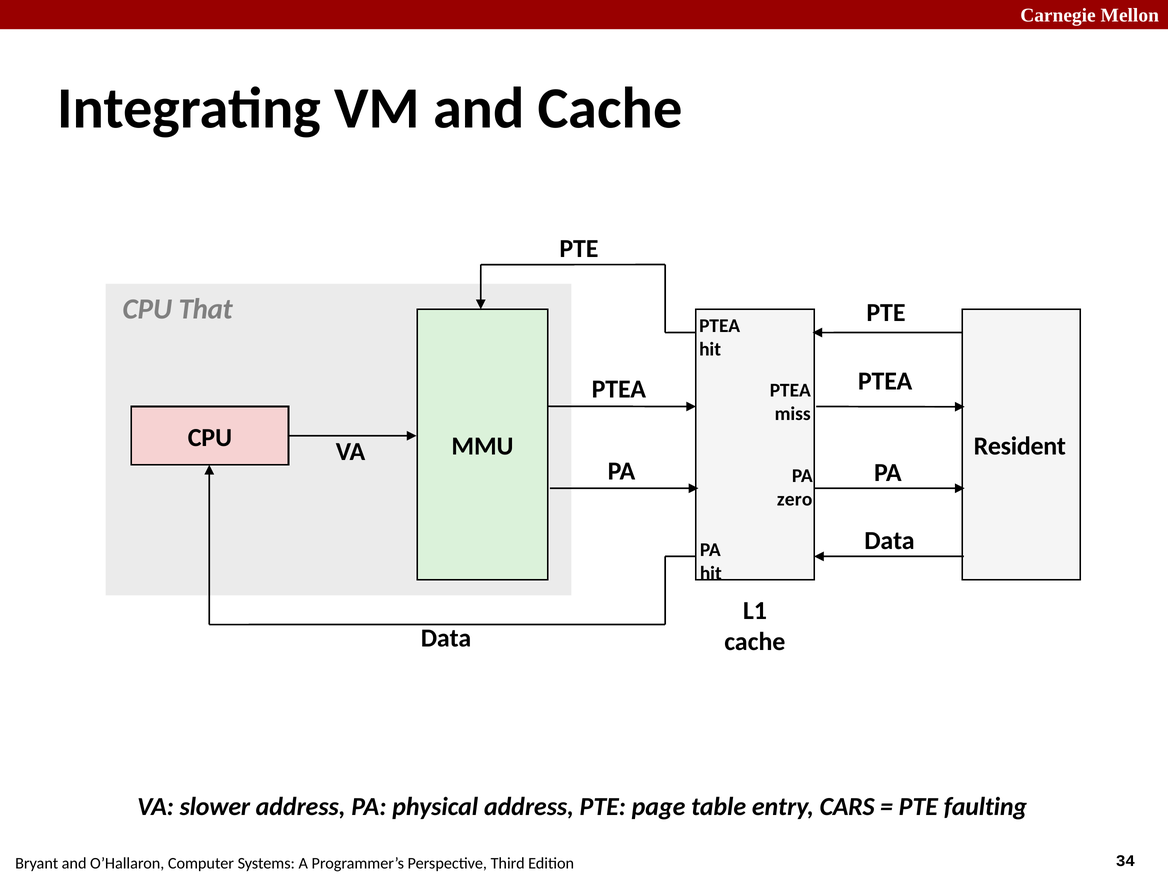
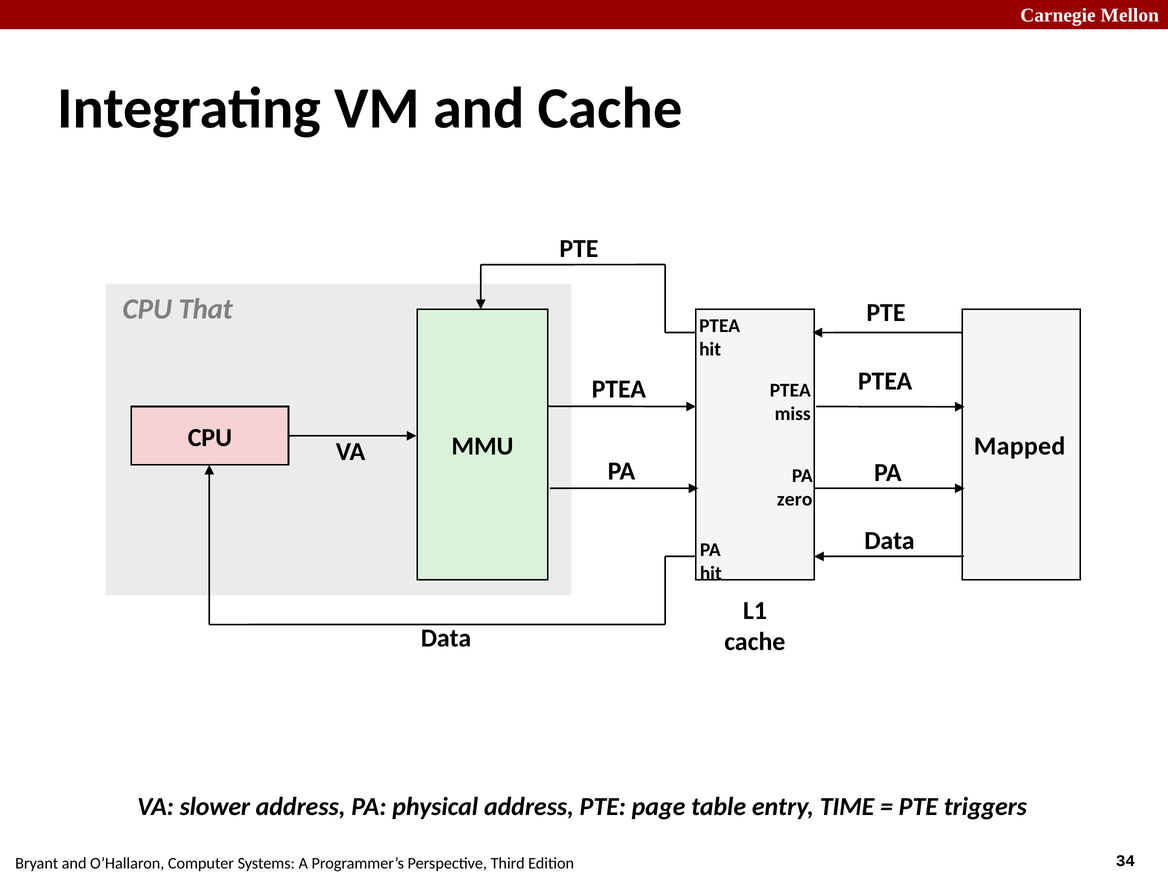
Resident: Resident -> Mapped
CARS: CARS -> TIME
faulting: faulting -> triggers
